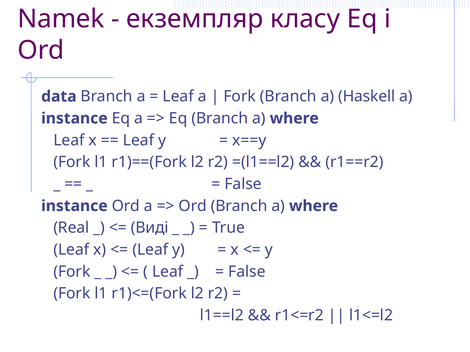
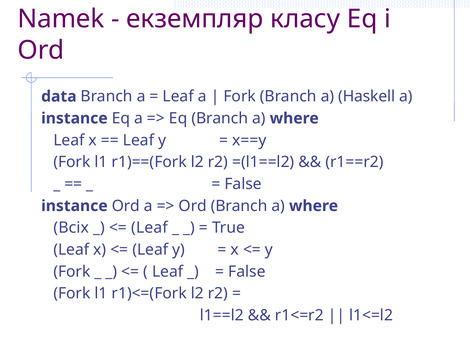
Real: Real -> Всіх
Виді at (150, 228): Виді -> Leaf
